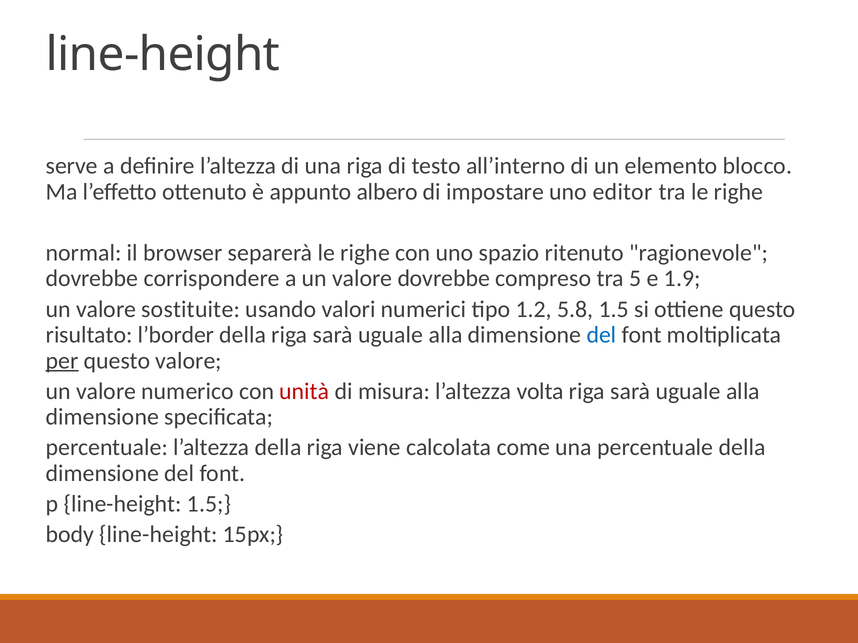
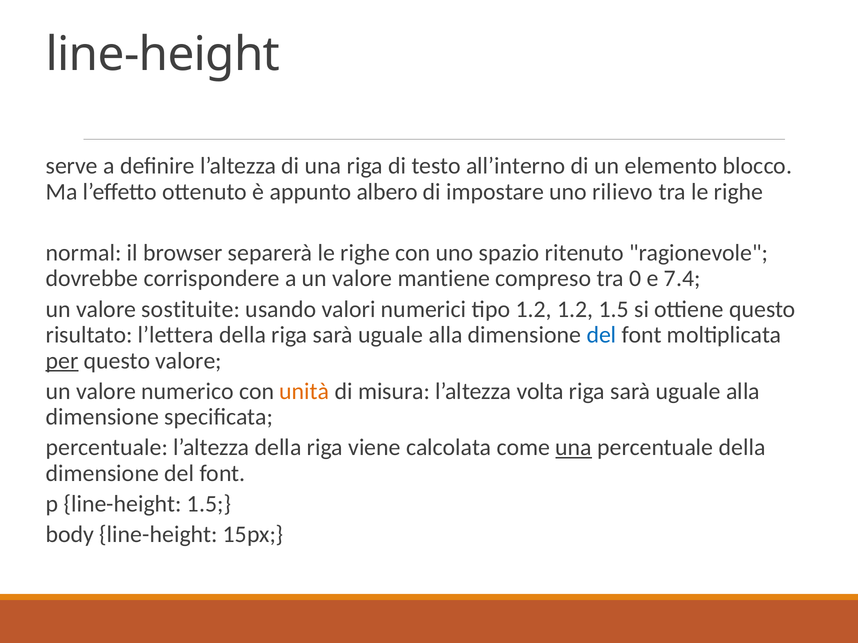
editor: editor -> rilievo
valore dovrebbe: dovrebbe -> mantiene
5: 5 -> 0
1.9: 1.9 -> 7.4
1.2 5.8: 5.8 -> 1.2
l’border: l’border -> l’lettera
unità colour: red -> orange
una at (574, 448) underline: none -> present
